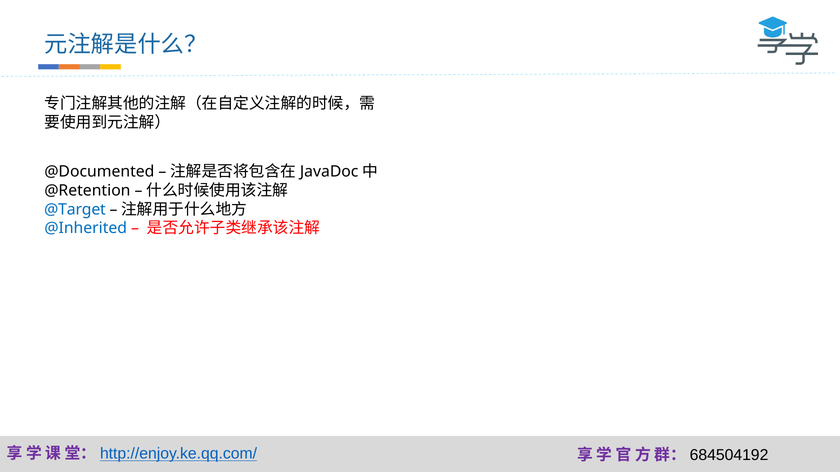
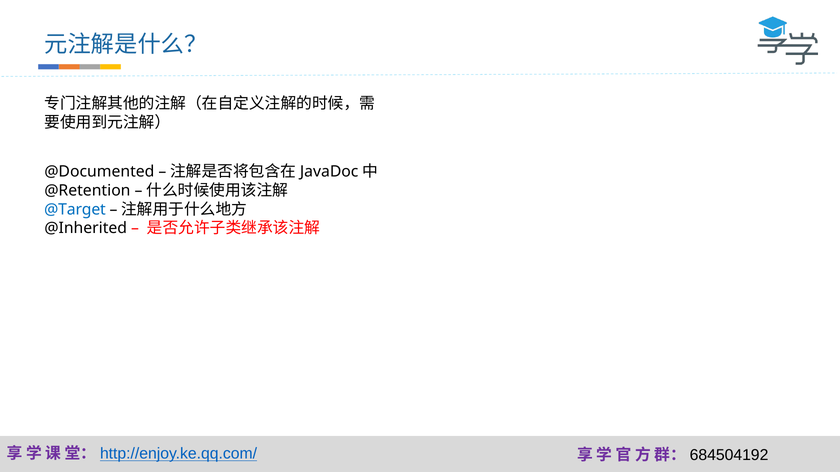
@Inherited colour: blue -> black
